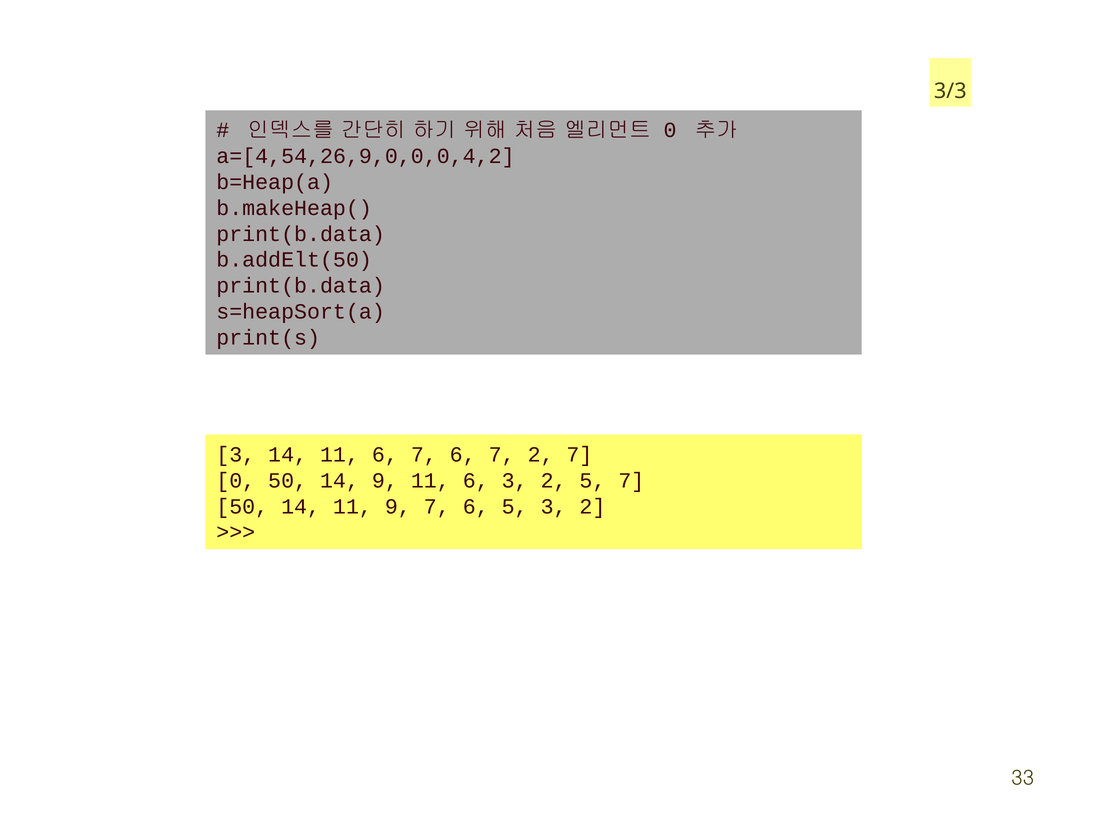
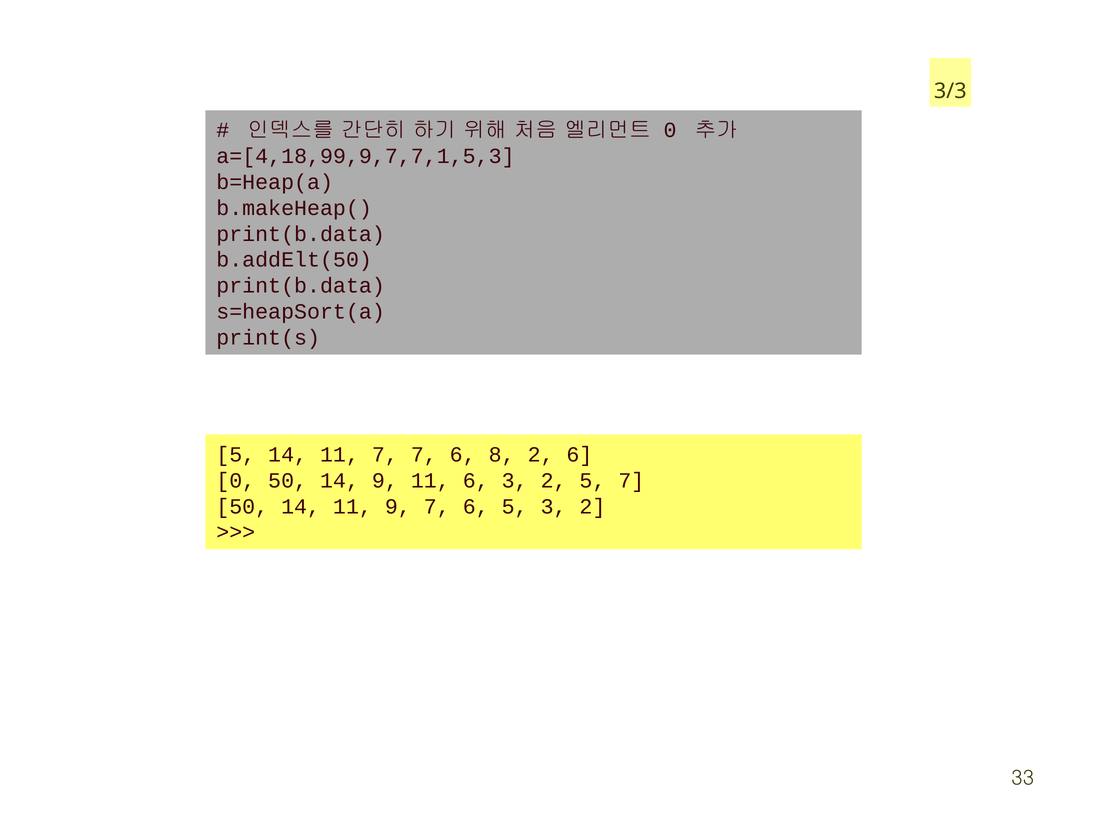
a=[4,54,26,9,0,0,0,4,2: a=[4,54,26,9,0,0,0,4,2 -> a=[4,18,99,9,7,7,1,5,3
3 at (236, 454): 3 -> 5
14 11 6: 6 -> 7
7 6 7: 7 -> 8
2 7: 7 -> 6
